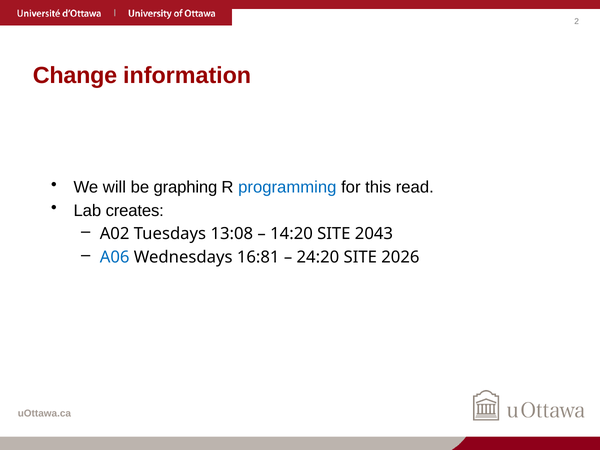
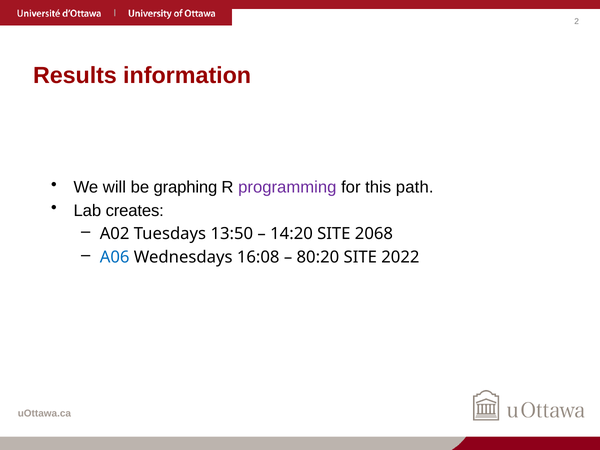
Change: Change -> Results
programming colour: blue -> purple
read: read -> path
13:08: 13:08 -> 13:50
2043: 2043 -> 2068
16:81: 16:81 -> 16:08
24:20: 24:20 -> 80:20
2026: 2026 -> 2022
